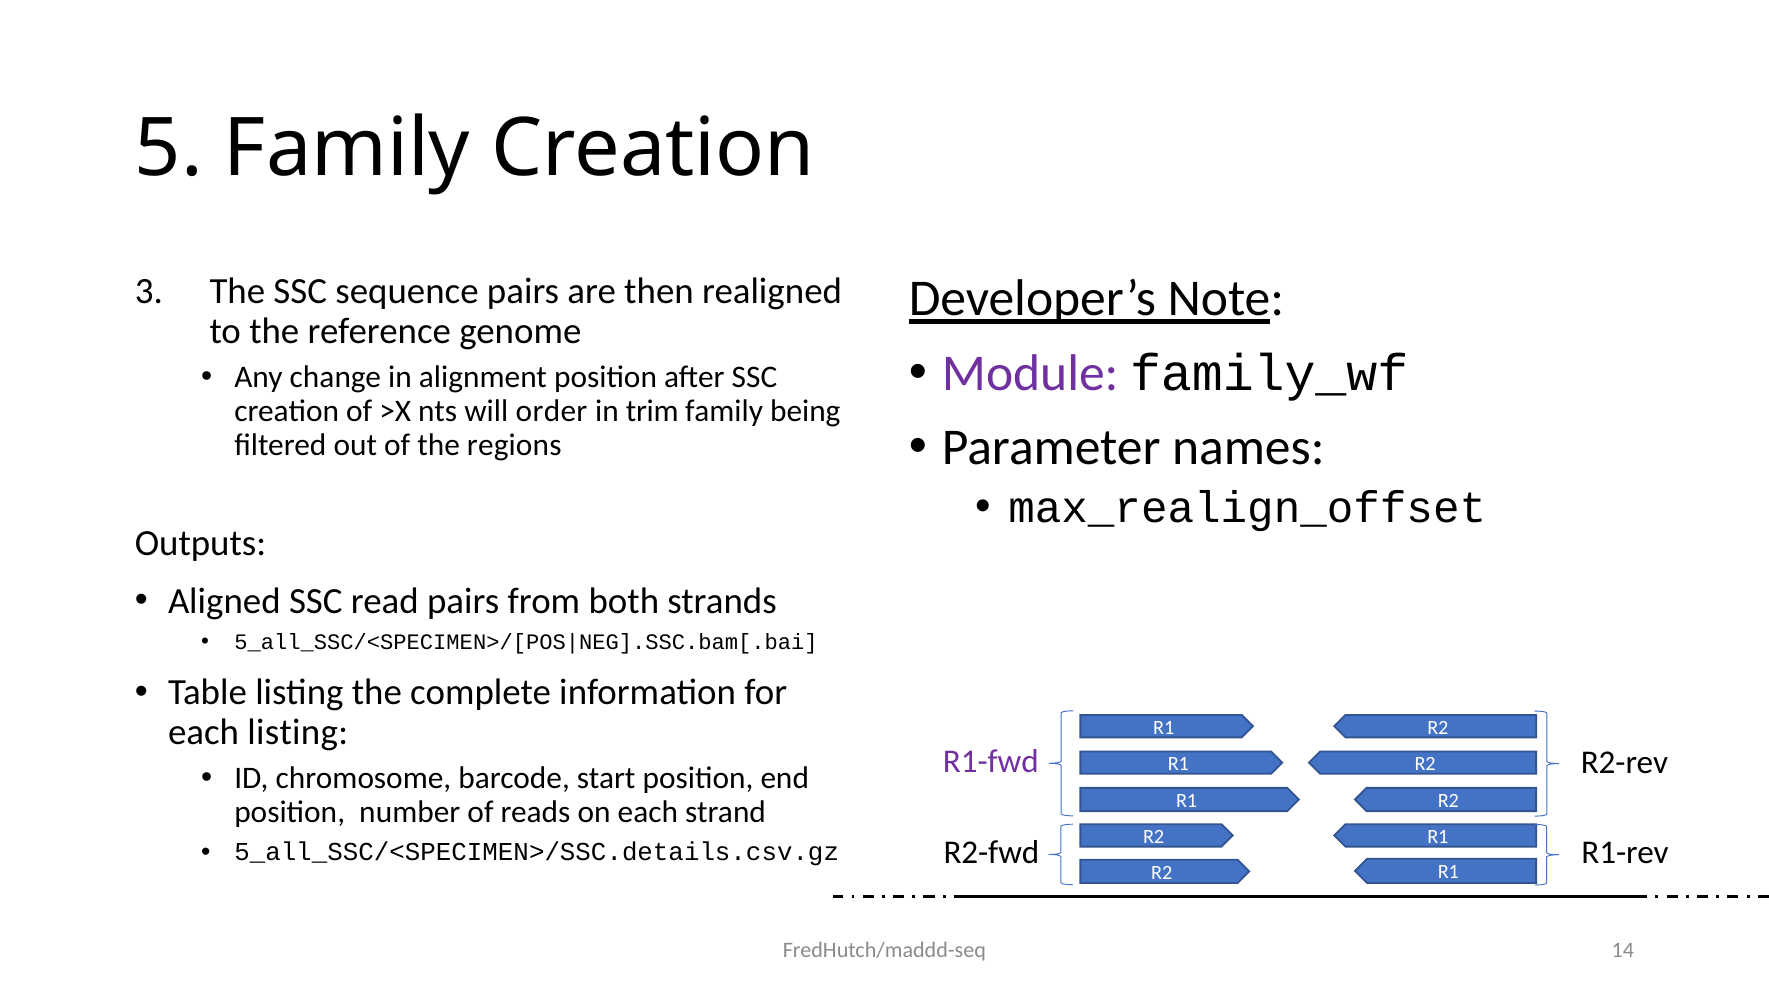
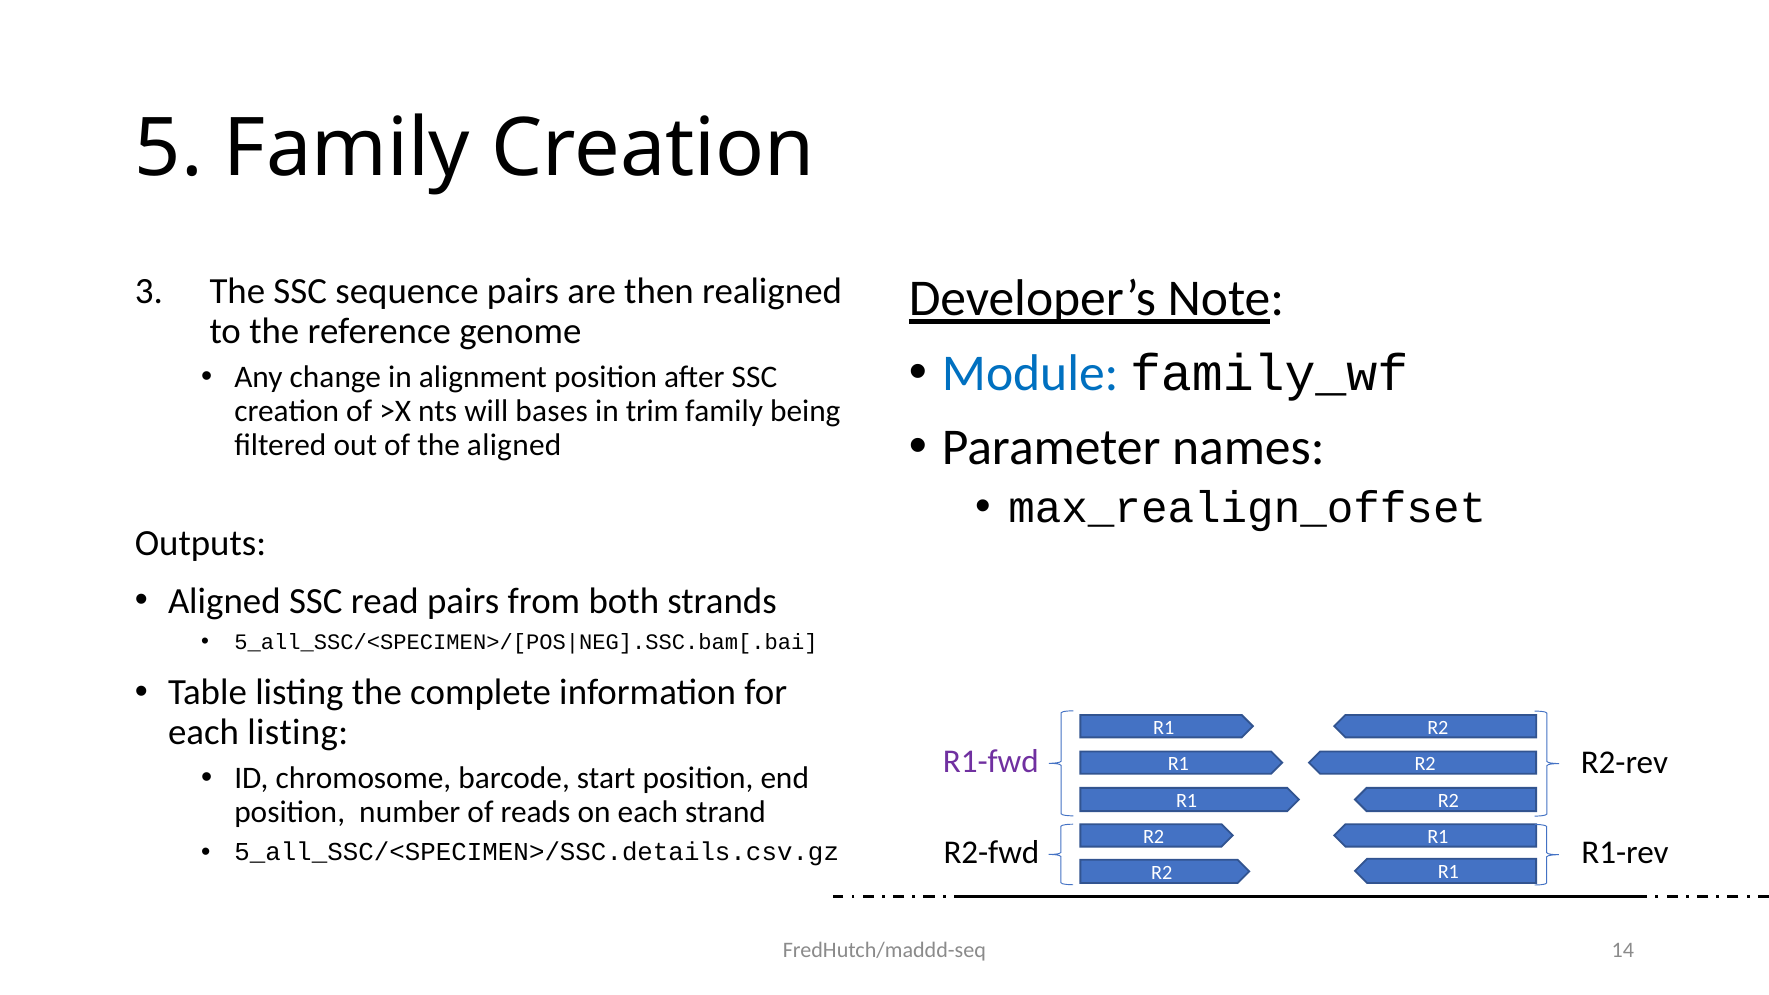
Module colour: purple -> blue
order: order -> bases
the regions: regions -> aligned
